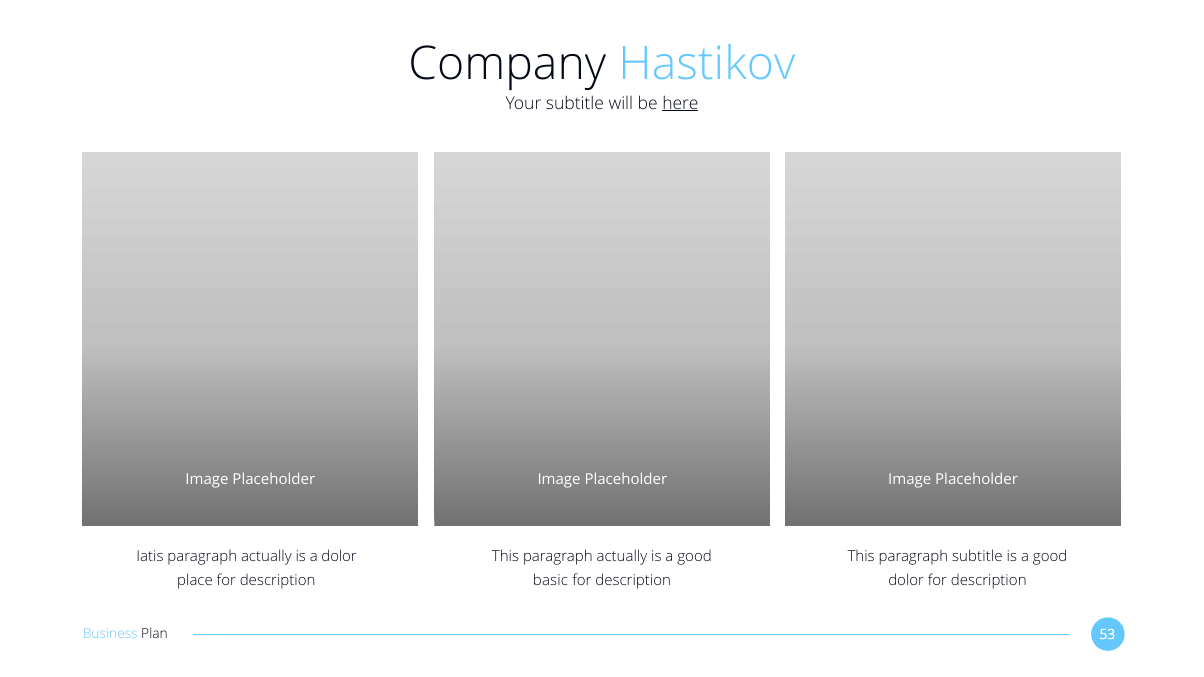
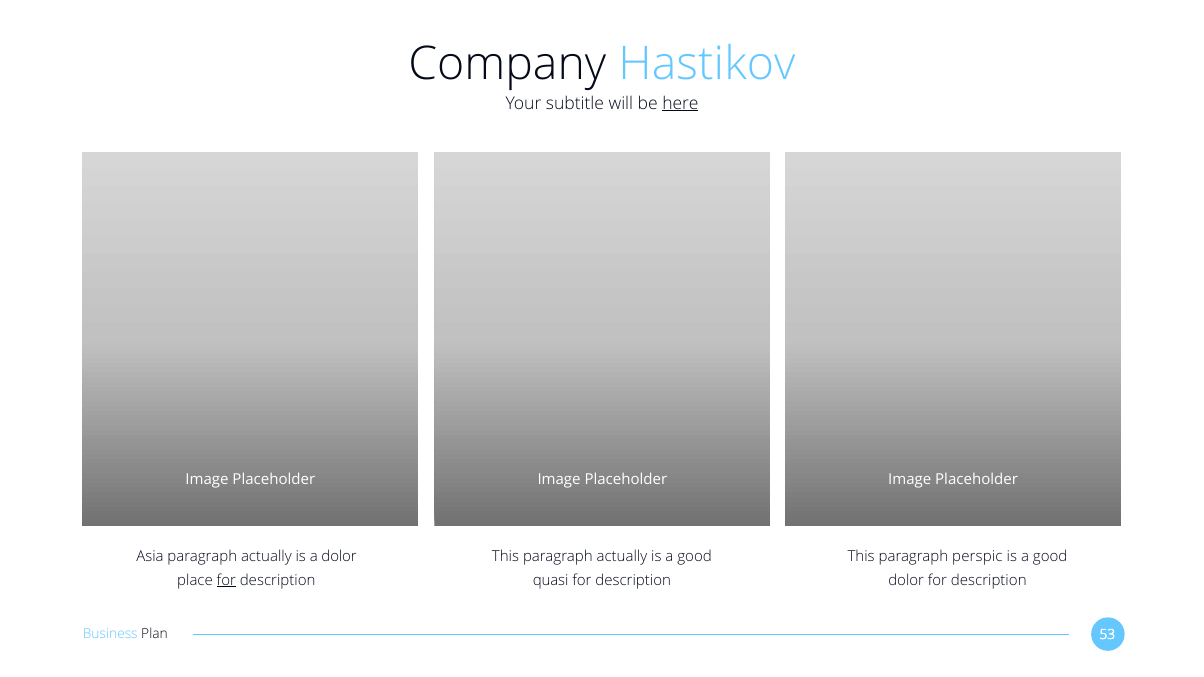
Iatis: Iatis -> Asia
paragraph subtitle: subtitle -> perspic
for at (226, 580) underline: none -> present
basic: basic -> quasi
